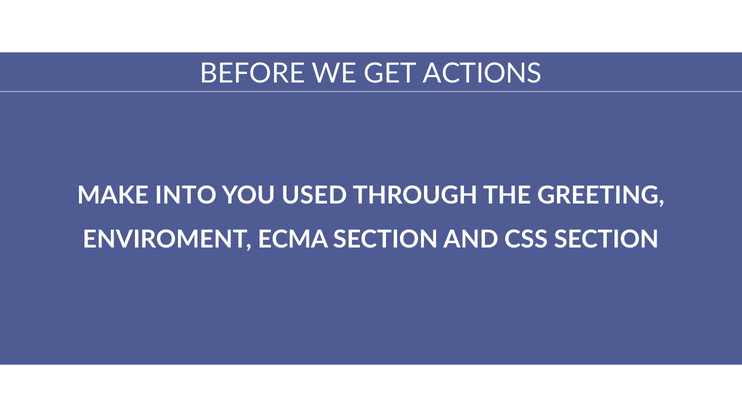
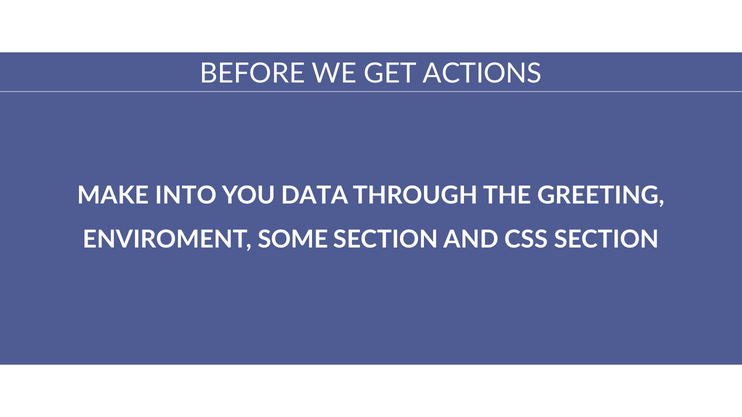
USED: USED -> DATA
ECMA: ECMA -> SOME
